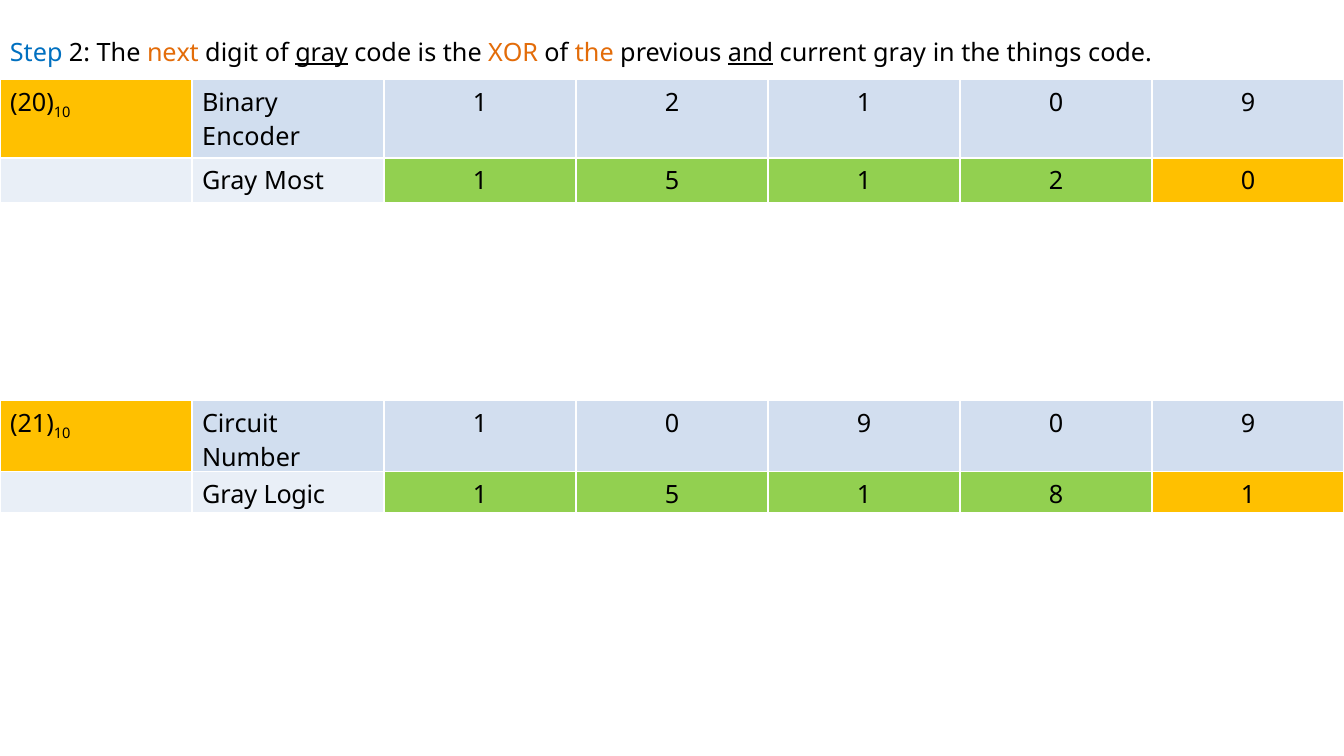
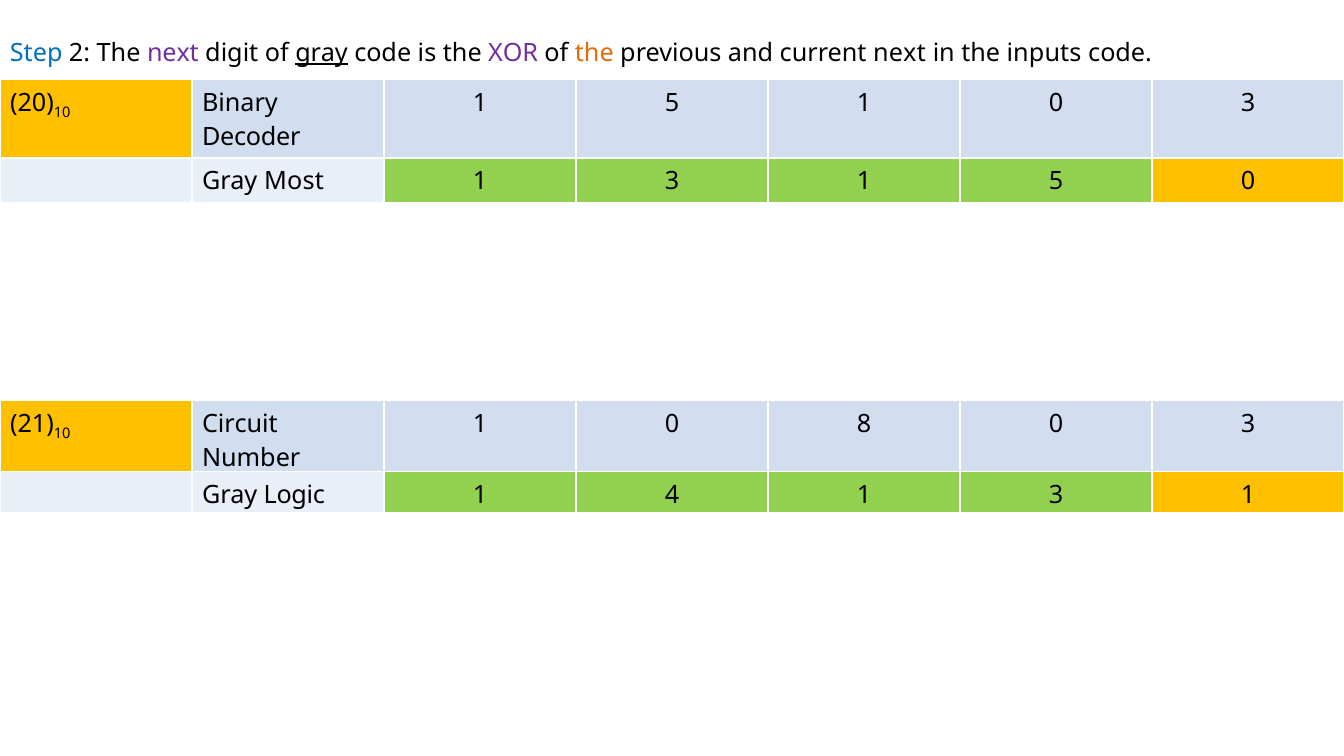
next at (173, 53) colour: orange -> purple
XOR colour: orange -> purple
and underline: present -> none
current gray: gray -> next
things: things -> inputs
2 at (672, 103): 2 -> 5
9 at (1248, 103): 9 -> 3
Encoder: Encoder -> Decoder
5 at (672, 182): 5 -> 3
2 at (1056, 182): 2 -> 5
9 at (864, 424): 9 -> 8
9 at (1248, 424): 9 -> 3
5 at (672, 495): 5 -> 4
8 at (1056, 495): 8 -> 3
